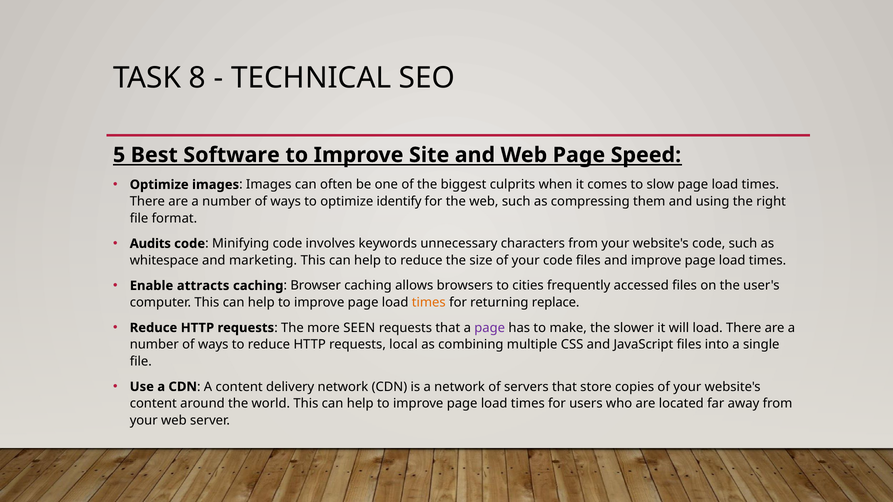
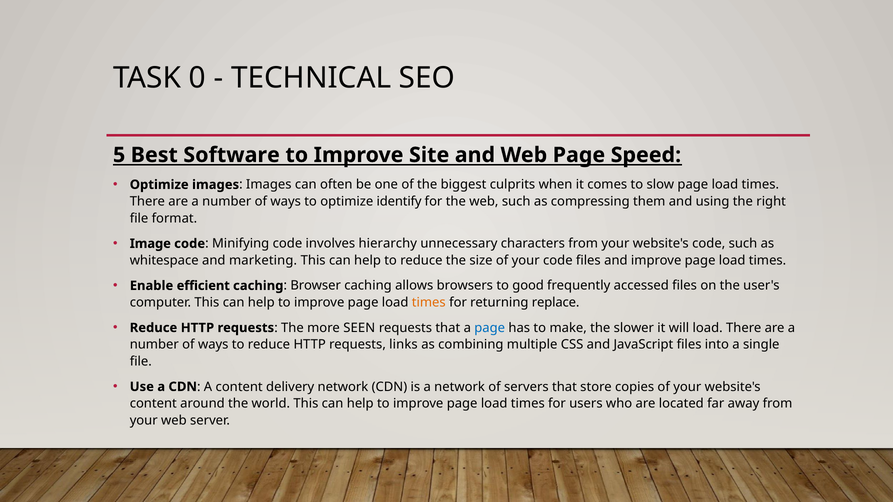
8: 8 -> 0
Audits: Audits -> Image
keywords: keywords -> hierarchy
attracts: attracts -> efficient
cities: cities -> good
page at (490, 328) colour: purple -> blue
local: local -> links
